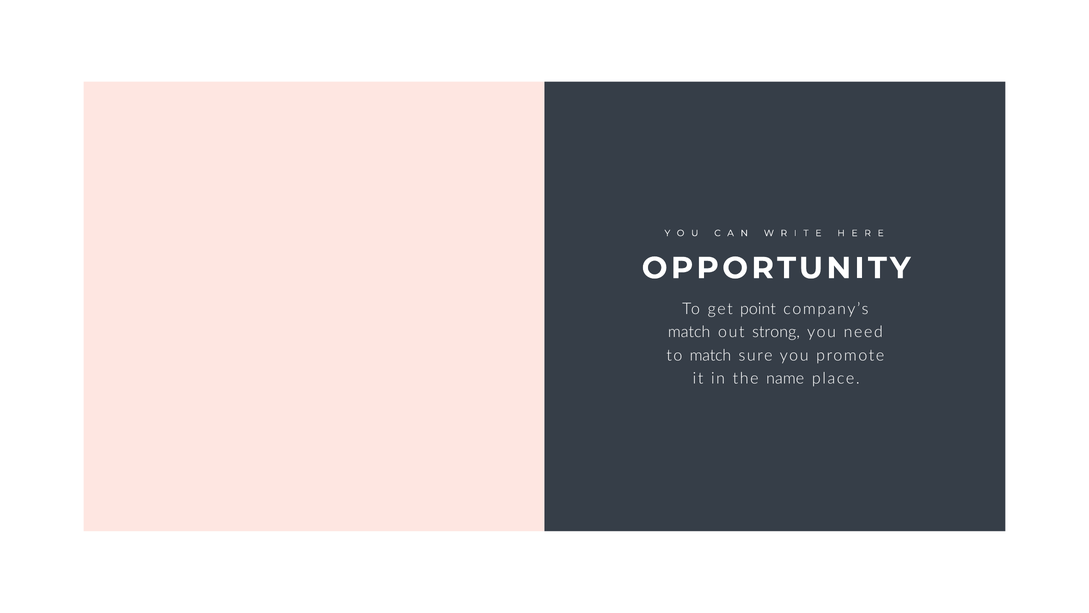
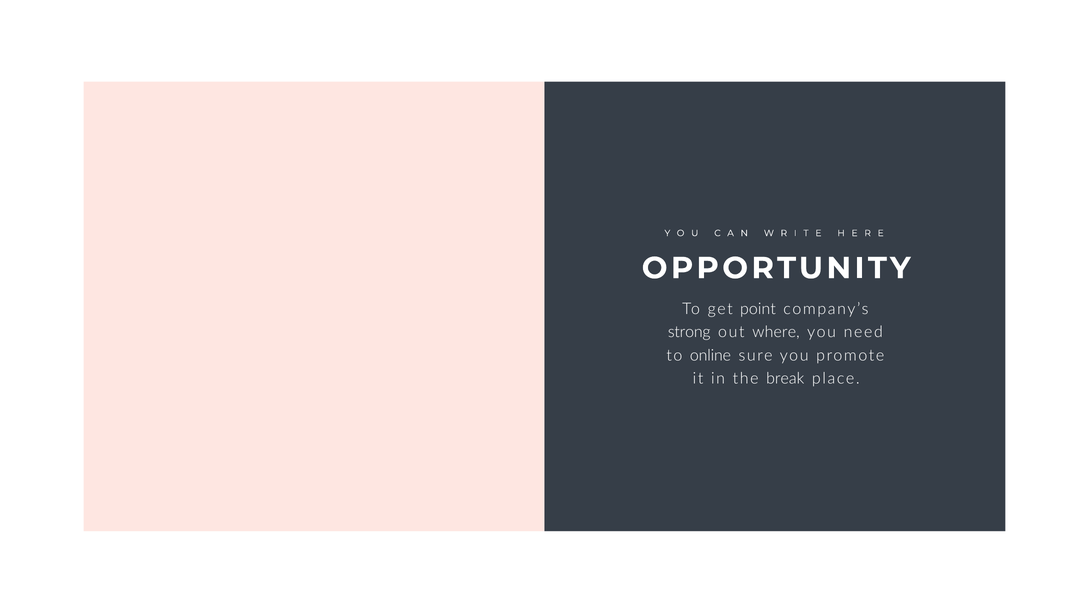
match at (689, 332): match -> strong
strong: strong -> where
to match: match -> online
name: name -> break
